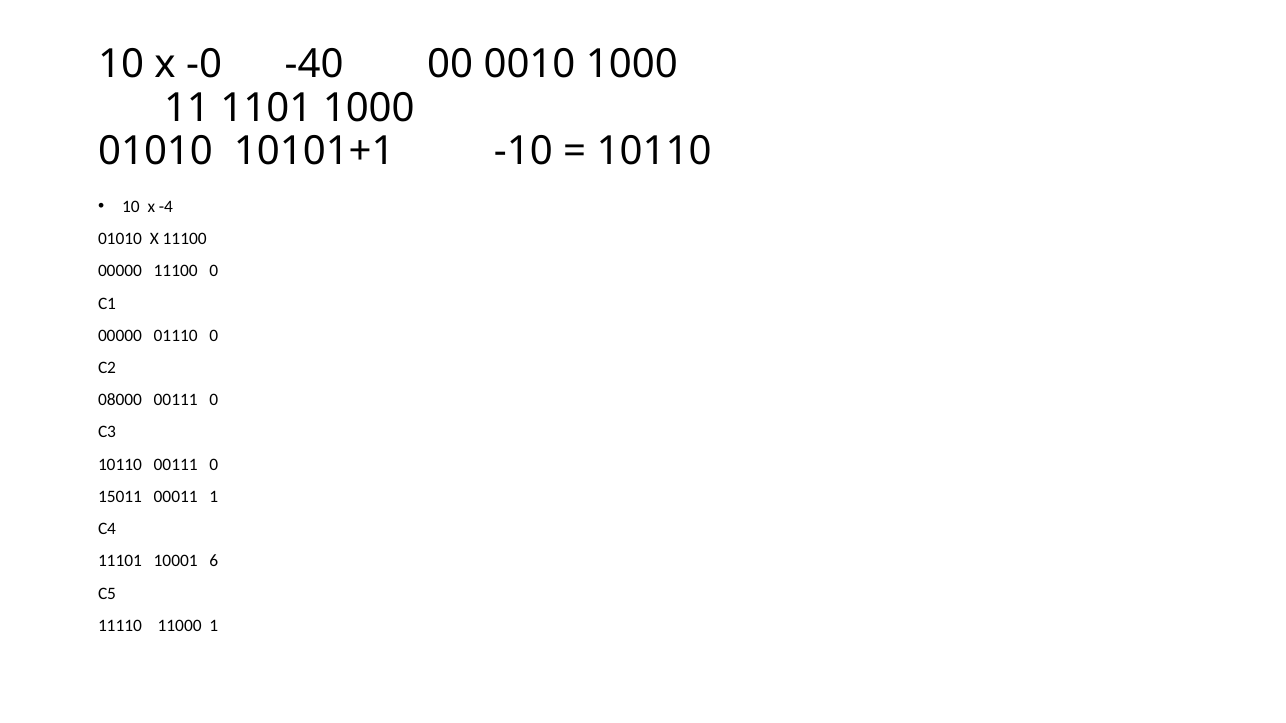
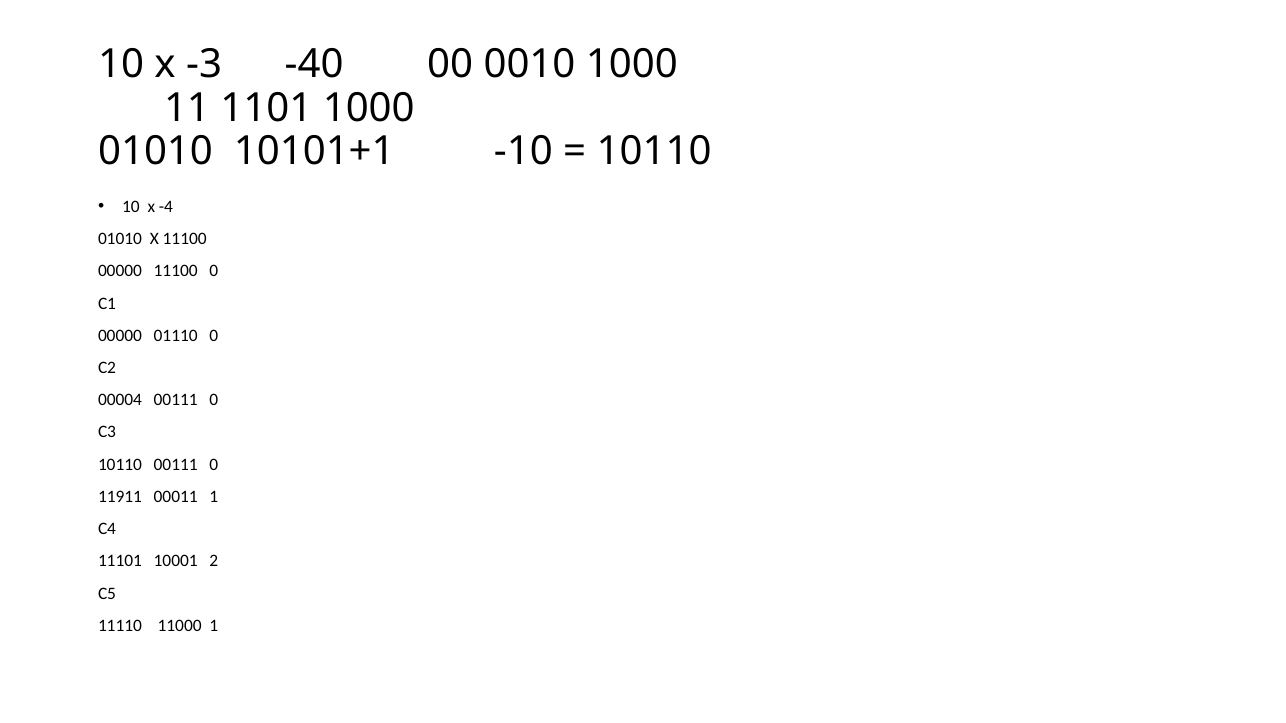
-0: -0 -> -3
08000: 08000 -> 00004
15011: 15011 -> 11911
6: 6 -> 2
